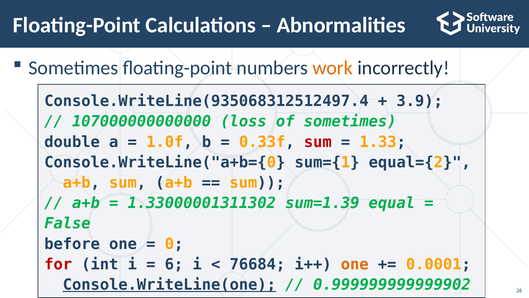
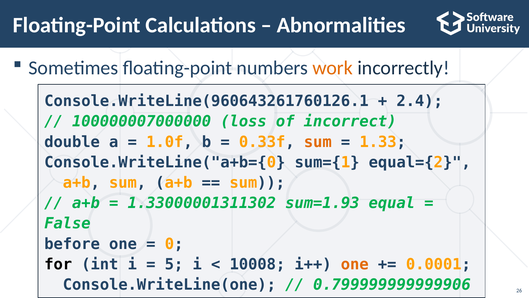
Console.WriteLine(935068312512497.4: Console.WriteLine(935068312512497.4 -> Console.WriteLine(960643261760126.1
3.9: 3.9 -> 2.4
107000000000000: 107000000000000 -> 100000007000000
of sometimes: sometimes -> incorrect
sum at (318, 142) colour: red -> orange
sum=1.39: sum=1.39 -> sum=1.93
for colour: red -> black
6: 6 -> 5
76684: 76684 -> 10008
Console.WriteLine(one underline: present -> none
0.999999999999902: 0.999999999999902 -> 0.799999999999906
